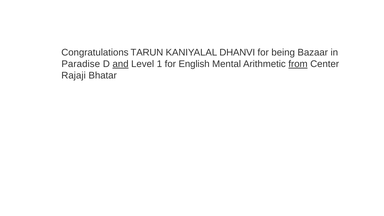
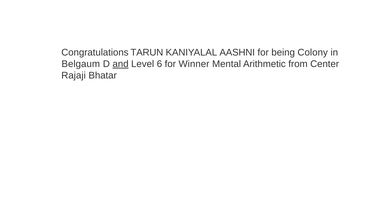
DHANVI: DHANVI -> AASHNI
Bazaar: Bazaar -> Colony
Paradise: Paradise -> Belgaum
1: 1 -> 6
English: English -> Winner
from underline: present -> none
